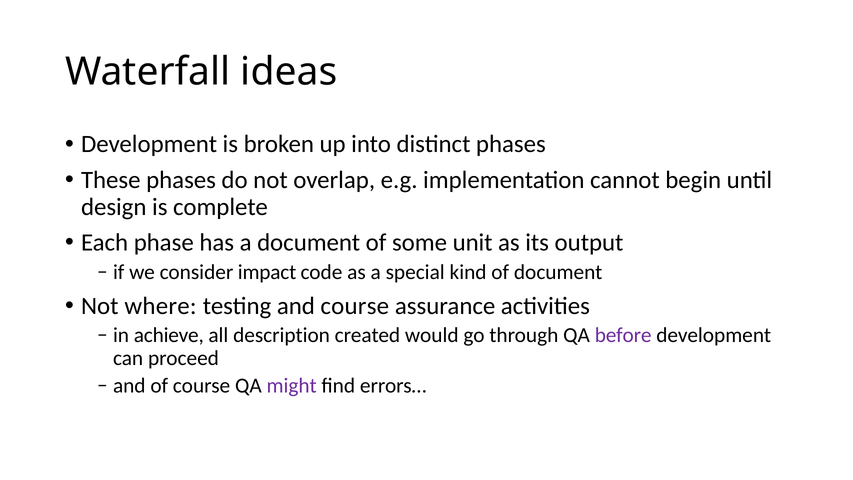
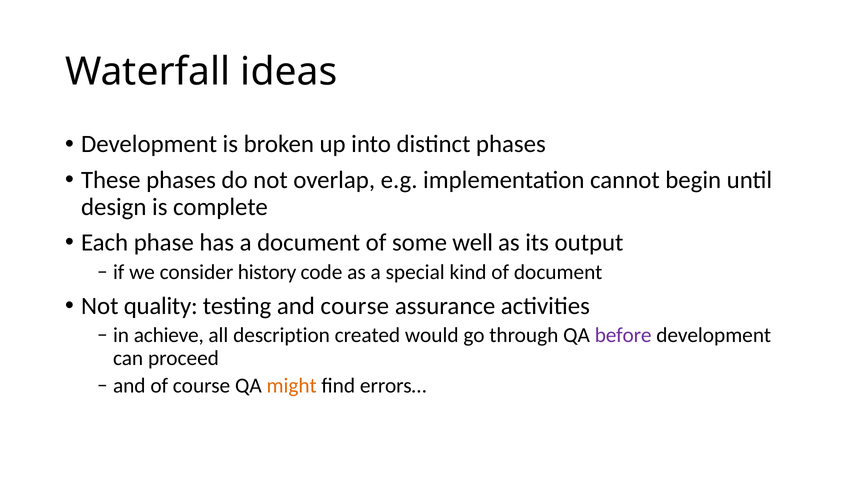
unit: unit -> well
impact: impact -> history
where: where -> quality
might colour: purple -> orange
